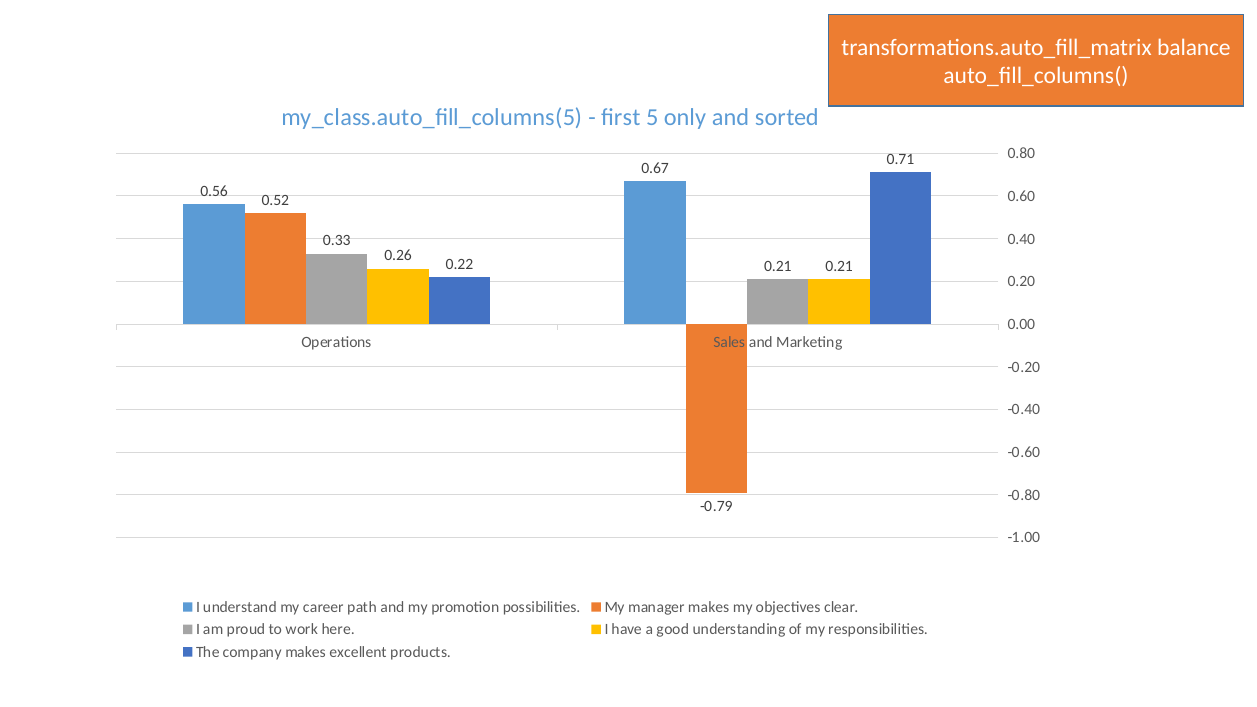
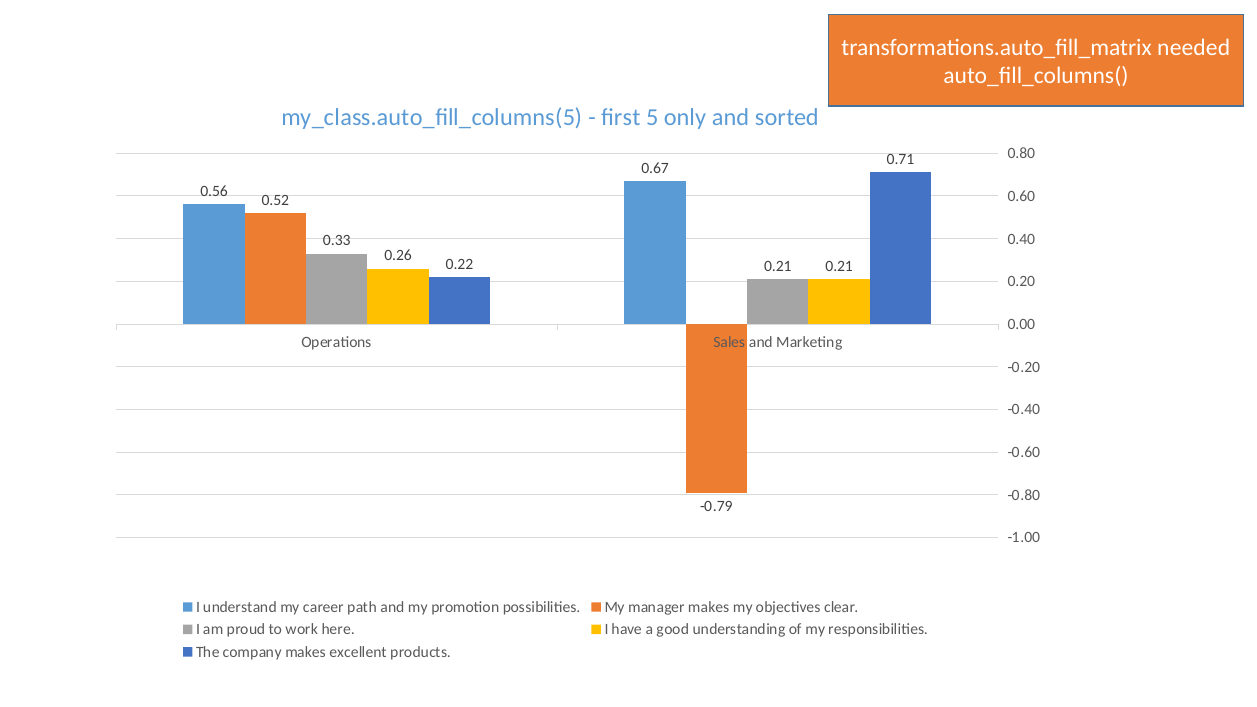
balance: balance -> needed
